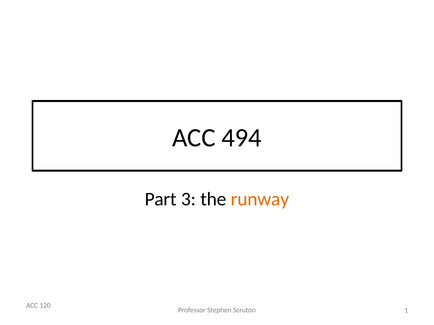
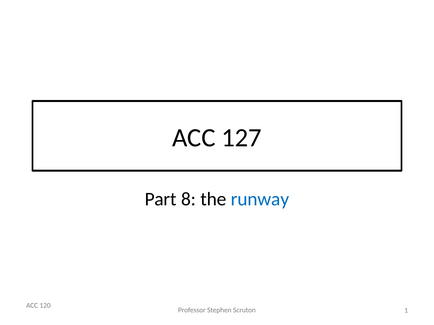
494: 494 -> 127
3: 3 -> 8
runway colour: orange -> blue
